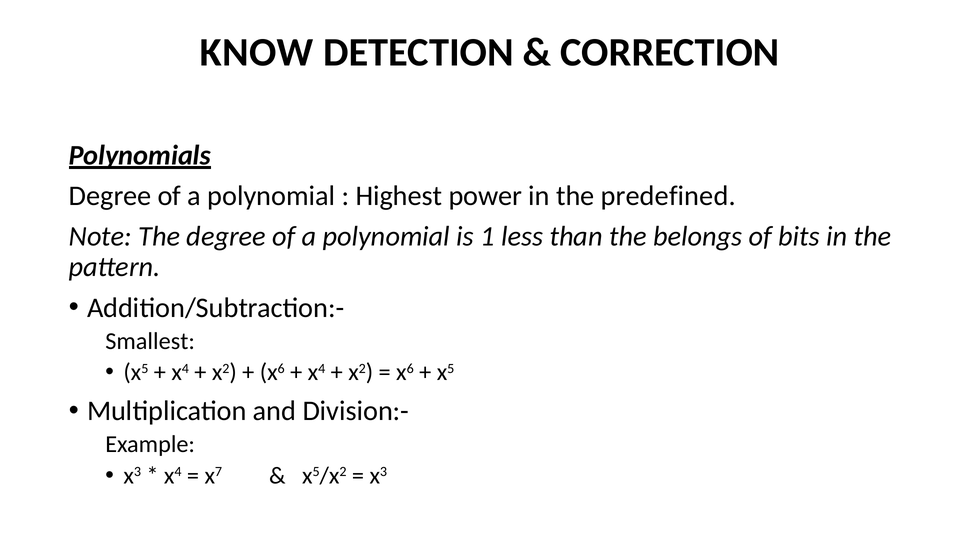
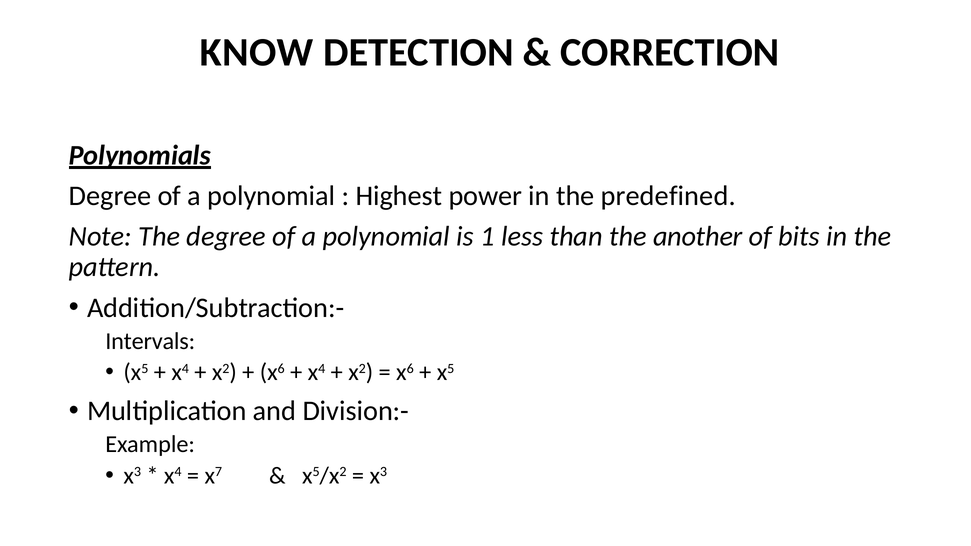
belongs: belongs -> another
Smallest: Smallest -> Intervals
